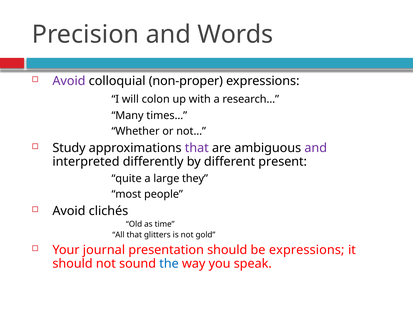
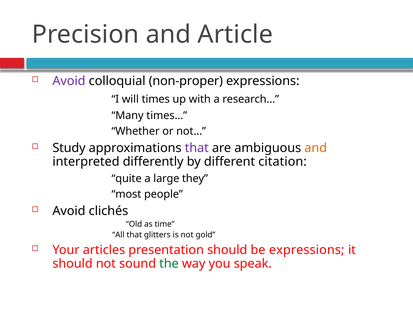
Words: Words -> Article
colon: colon -> times
and at (316, 148) colour: purple -> orange
present: present -> citation
journal: journal -> articles
the colour: blue -> green
